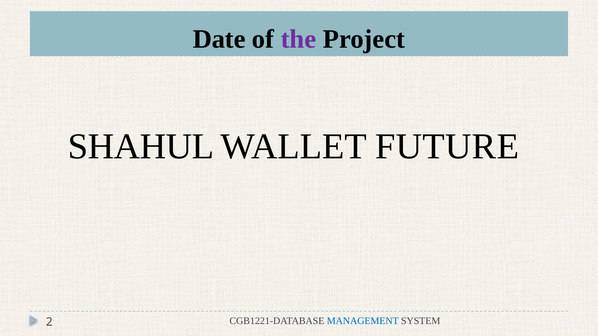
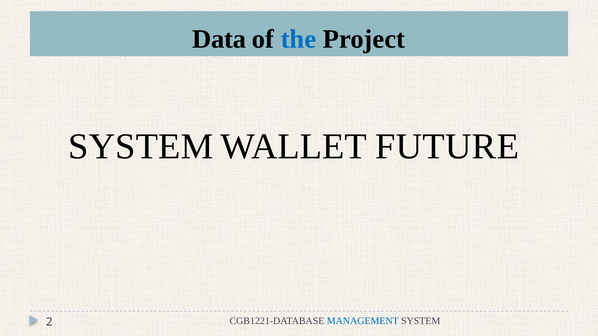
Date: Date -> Data
the colour: purple -> blue
SHAHUL at (141, 146): SHAHUL -> SYSTEM
